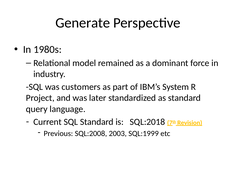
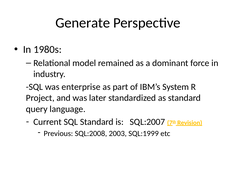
customers: customers -> enterprise
SQL:2018: SQL:2018 -> SQL:2007
